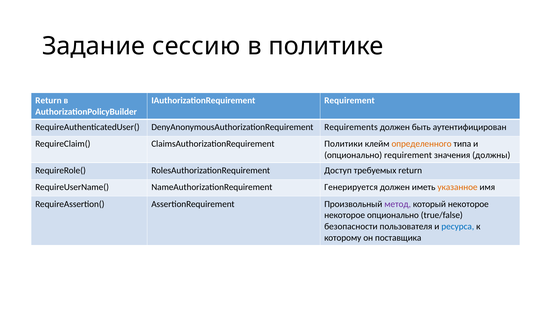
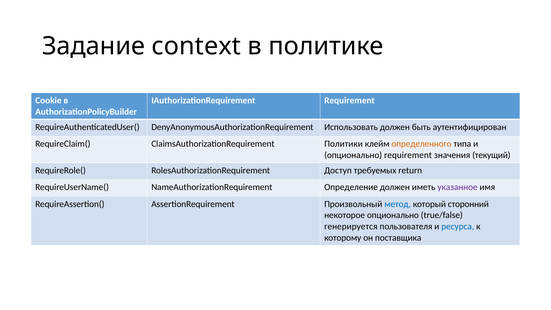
сессию: сессию -> context
Return at (48, 101): Return -> Cookie
Requirements: Requirements -> Использовать
должны: должны -> текущий
Генерируется: Генерируется -> Определение
указанное colour: orange -> purple
метод colour: purple -> blue
который некоторое: некоторое -> сторонний
безопасности: безопасности -> генерируется
